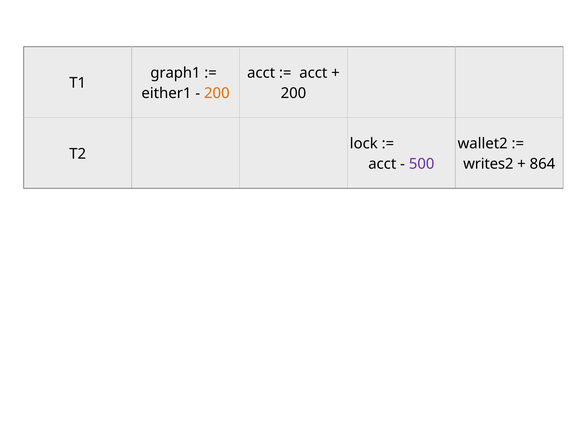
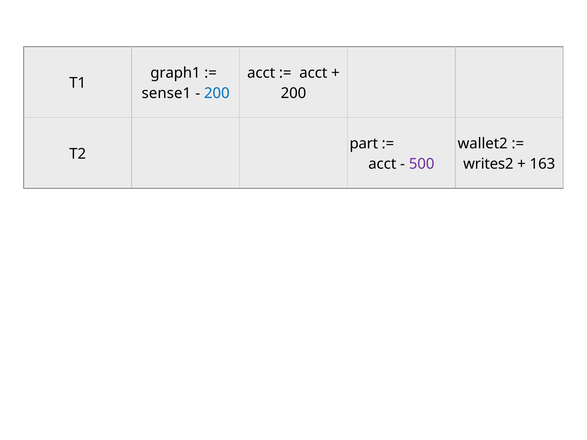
either1: either1 -> sense1
200 at (217, 93) colour: orange -> blue
lock: lock -> part
864: 864 -> 163
